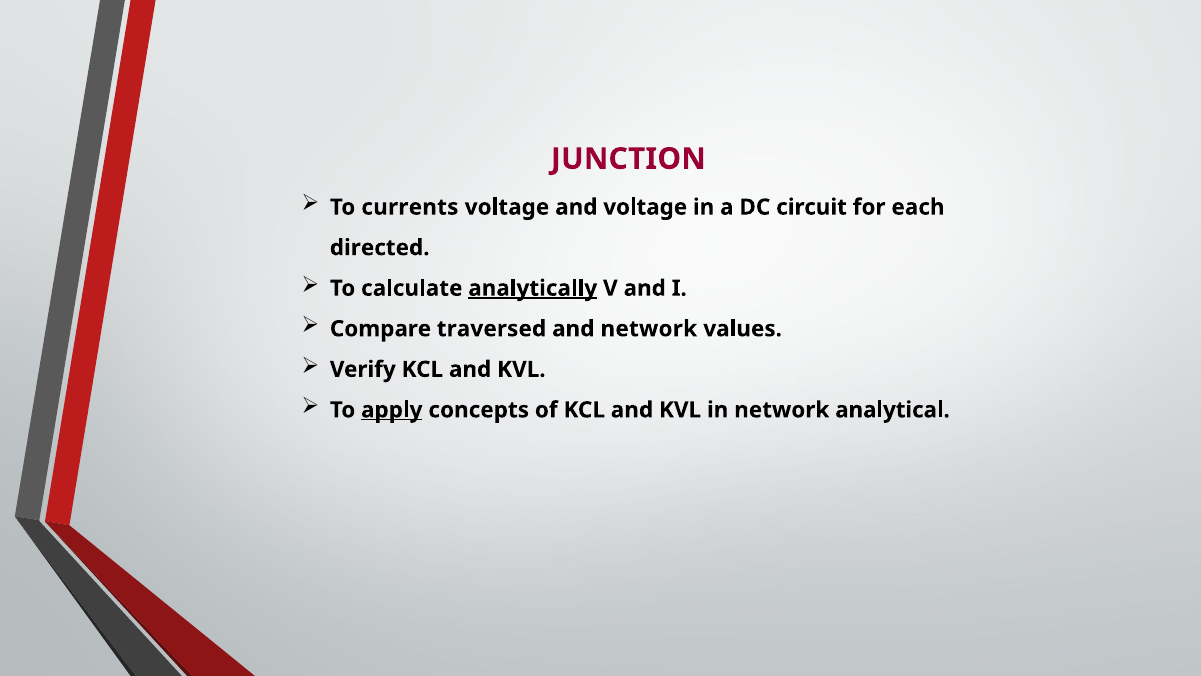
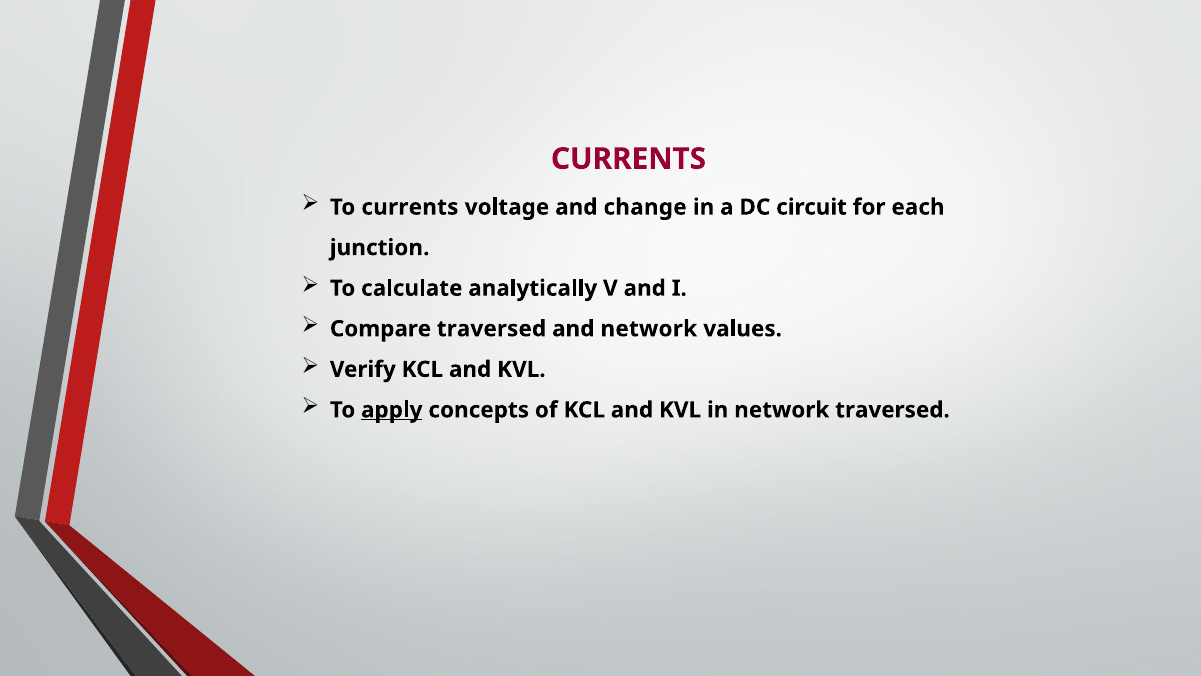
JUNCTION at (628, 159): JUNCTION -> CURRENTS
and voltage: voltage -> change
directed: directed -> junction
analytically underline: present -> none
network analytical: analytical -> traversed
